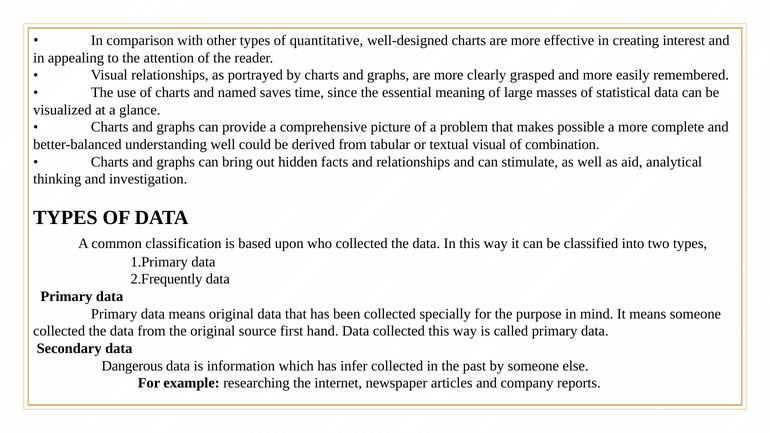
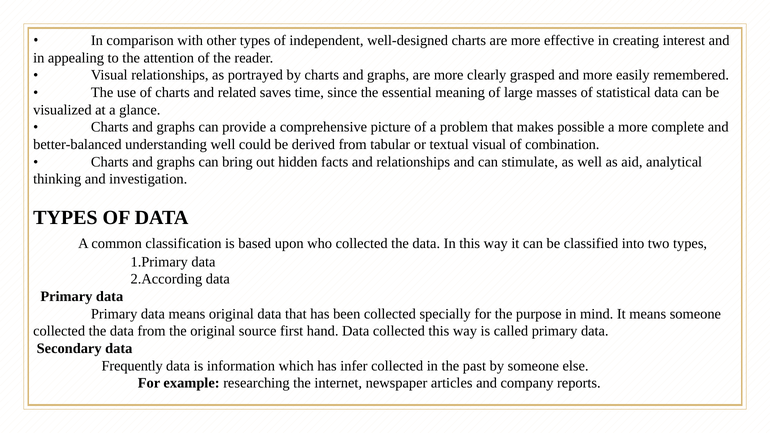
quantitative: quantitative -> independent
named: named -> related
2.Frequently: 2.Frequently -> 2.According
Dangerous: Dangerous -> Frequently
